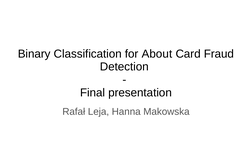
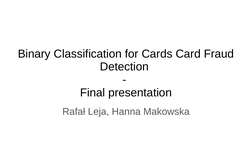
About: About -> Cards
